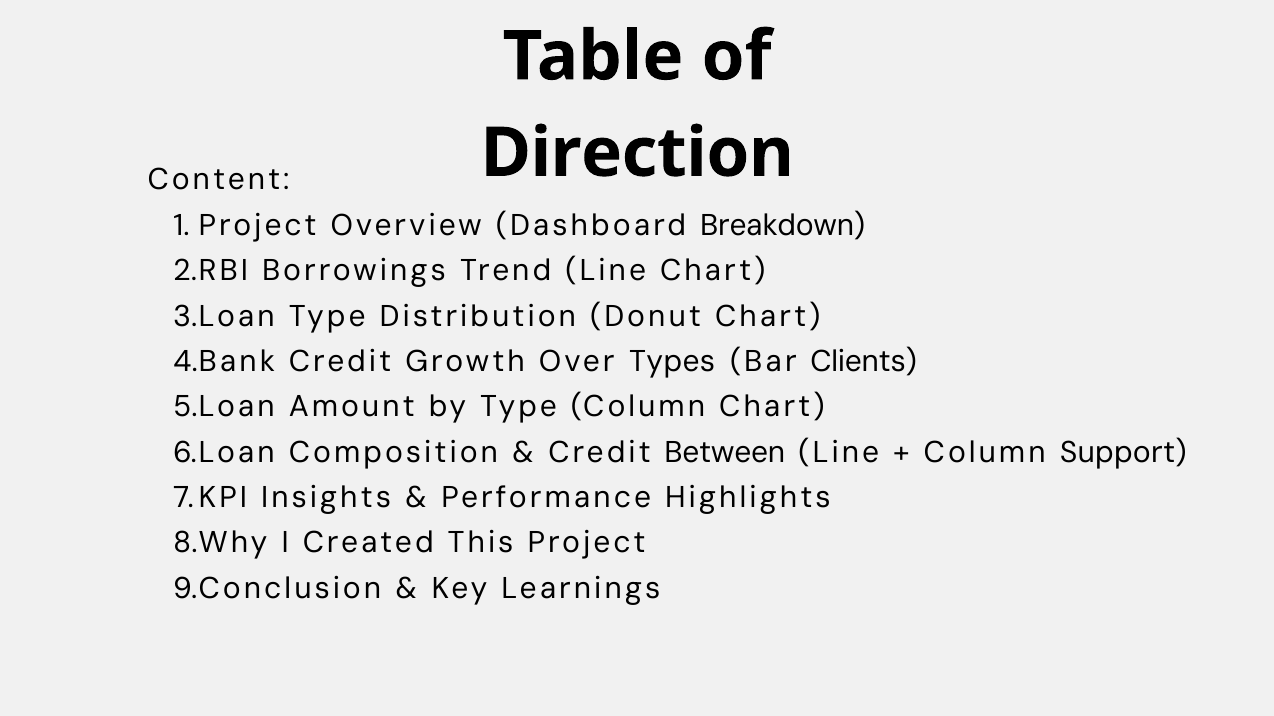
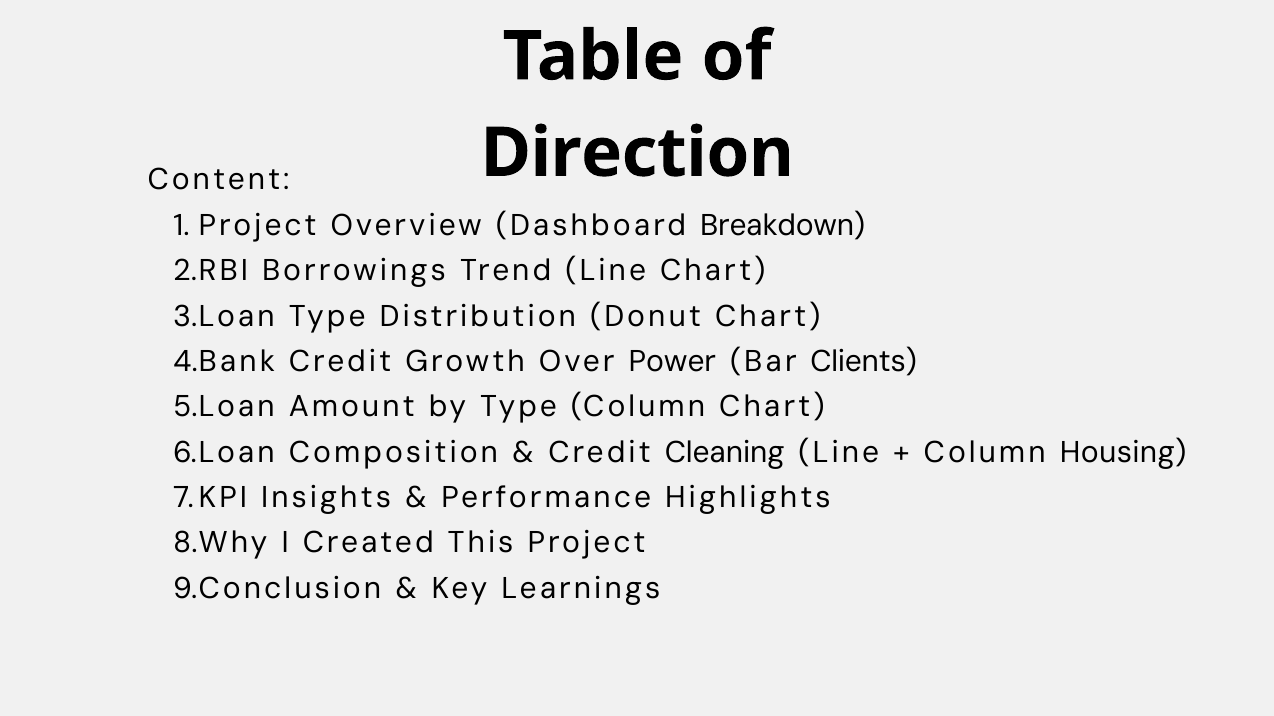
Types: Types -> Power
Between: Between -> Cleaning
Support: Support -> Housing
